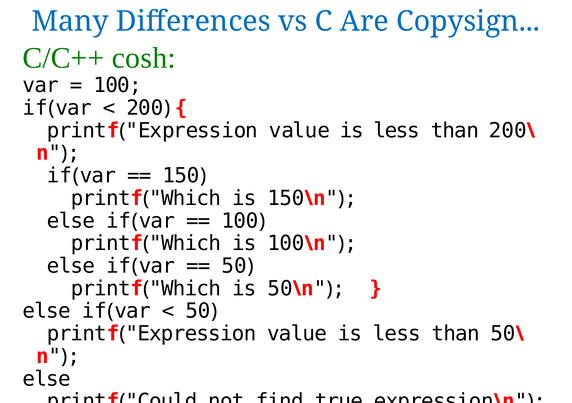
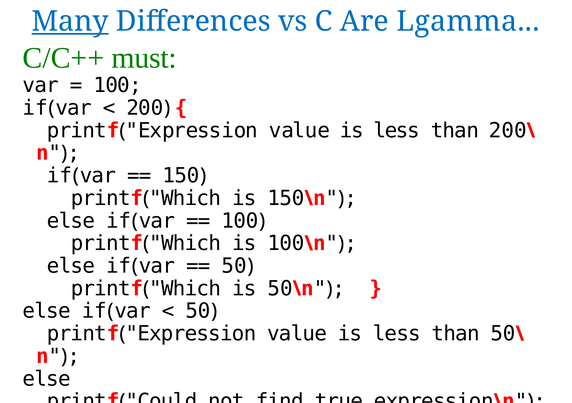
Many underline: none -> present
Copysign: Copysign -> Lgamma
cosh: cosh -> must
